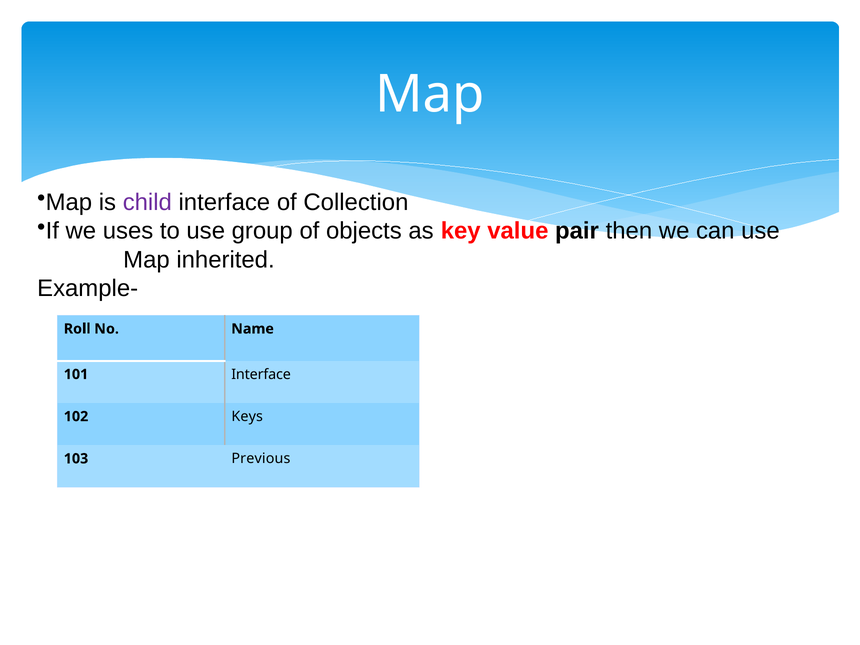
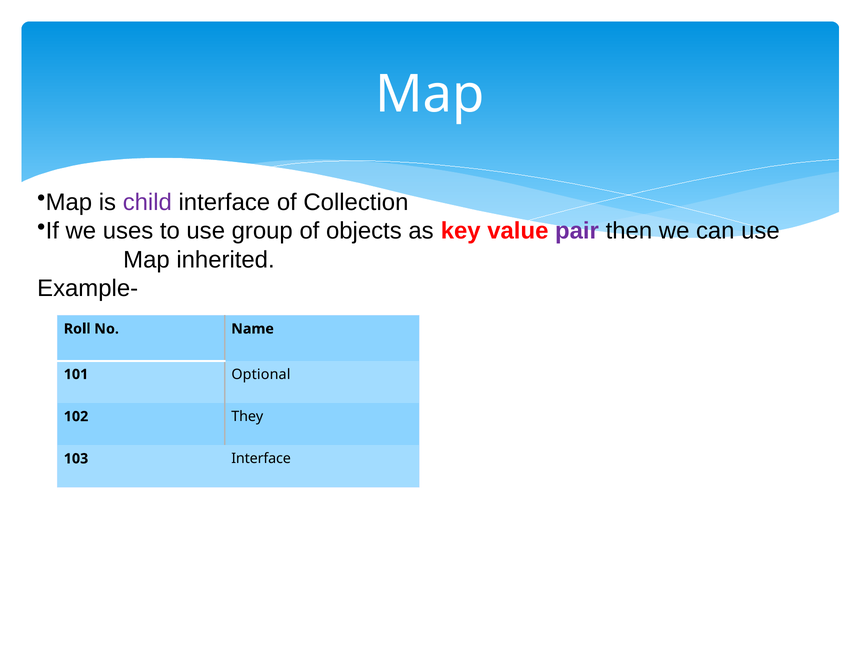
pair colour: black -> purple
101 Interface: Interface -> Optional
Keys: Keys -> They
103 Previous: Previous -> Interface
